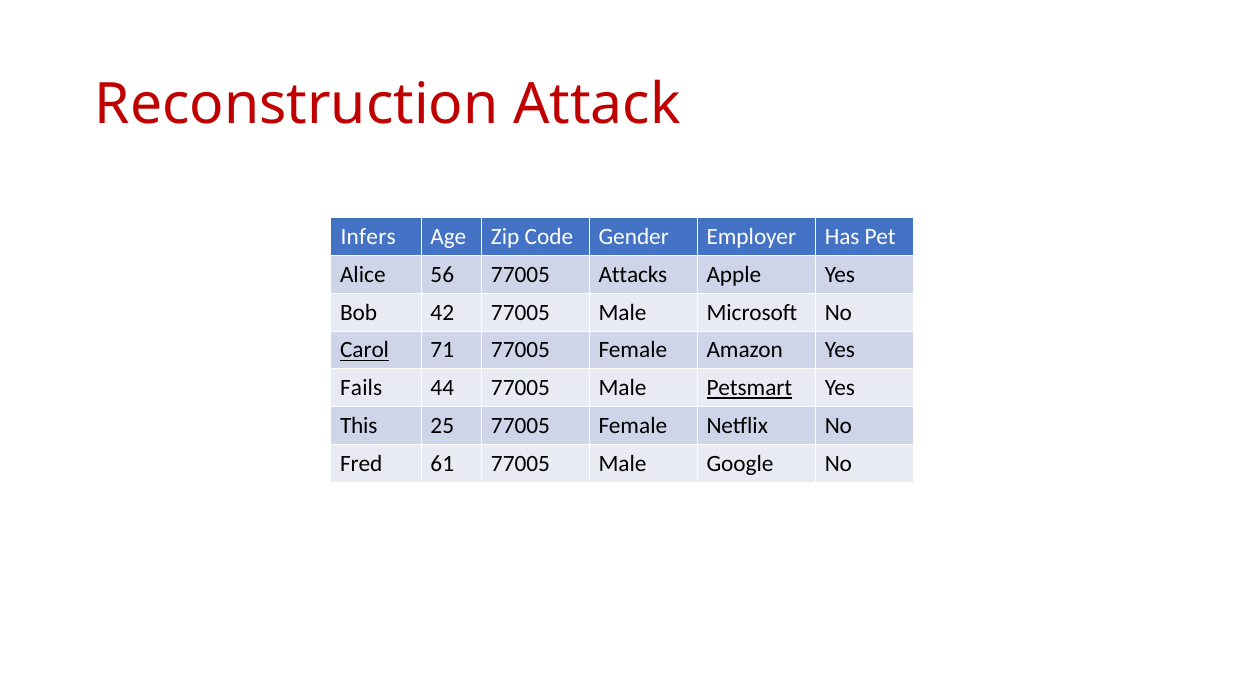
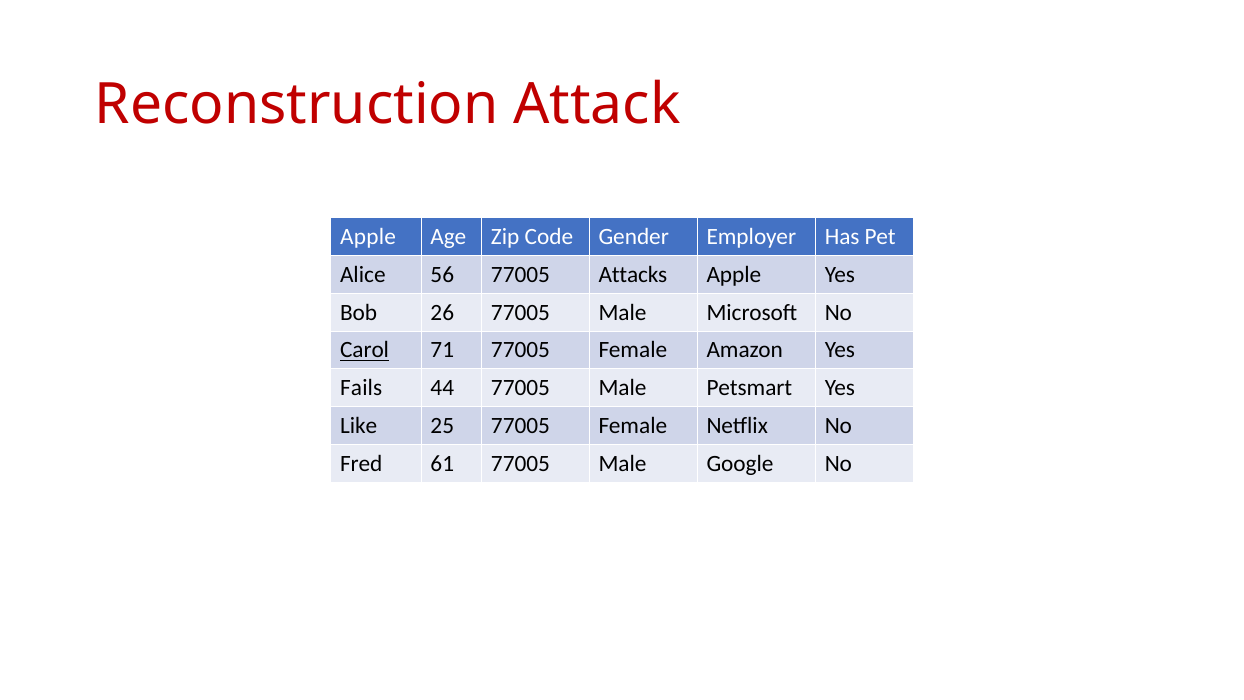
Infers at (368, 237): Infers -> Apple
42: 42 -> 26
Petsmart underline: present -> none
This: This -> Like
